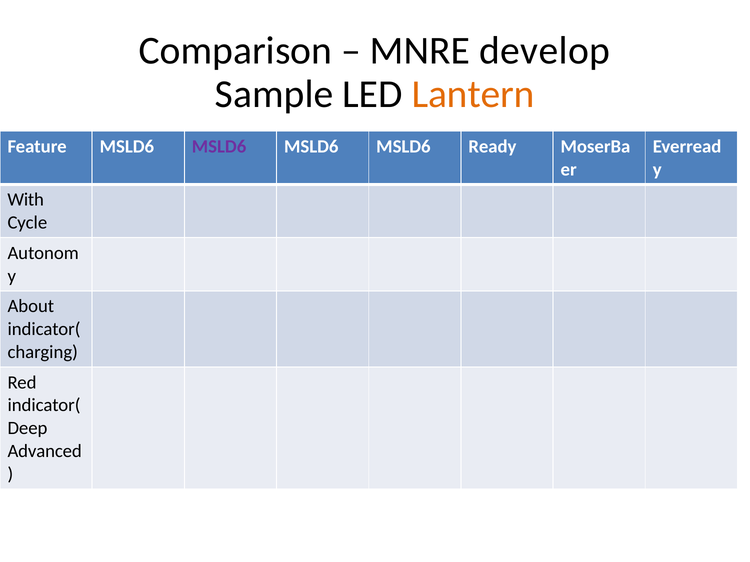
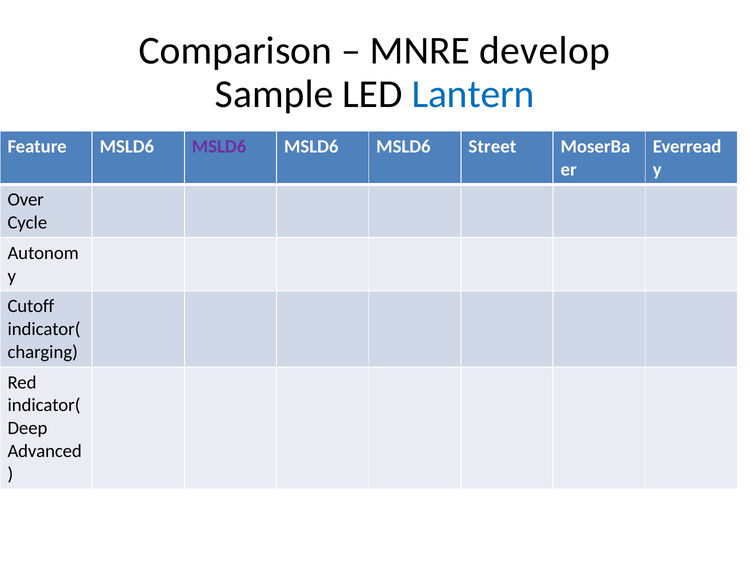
Lantern colour: orange -> blue
Ready: Ready -> Street
With: With -> Over
About: About -> Cutoff
